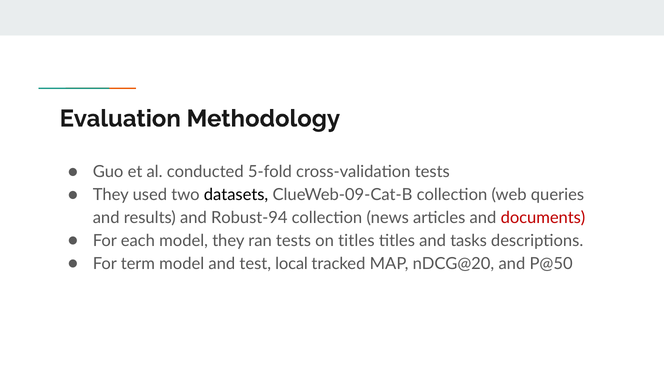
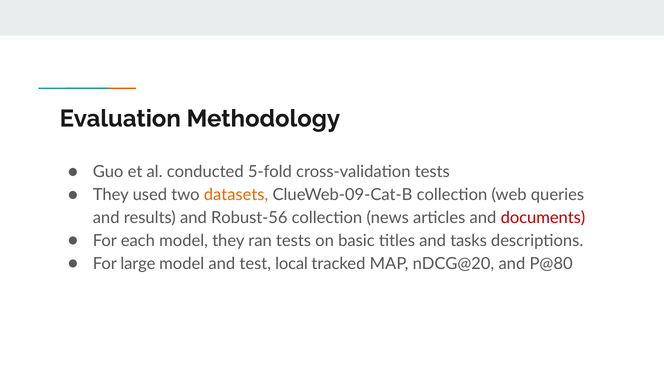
datasets colour: black -> orange
Robust-94: Robust-94 -> Robust-56
on titles: titles -> basic
term: term -> large
P@50: P@50 -> P@80
